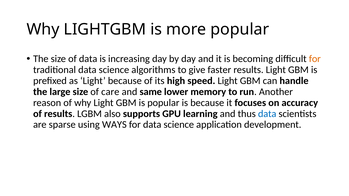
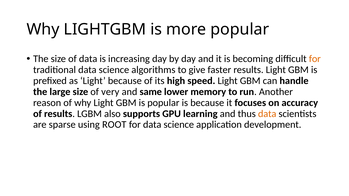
care: care -> very
data at (267, 114) colour: blue -> orange
WAYS: WAYS -> ROOT
